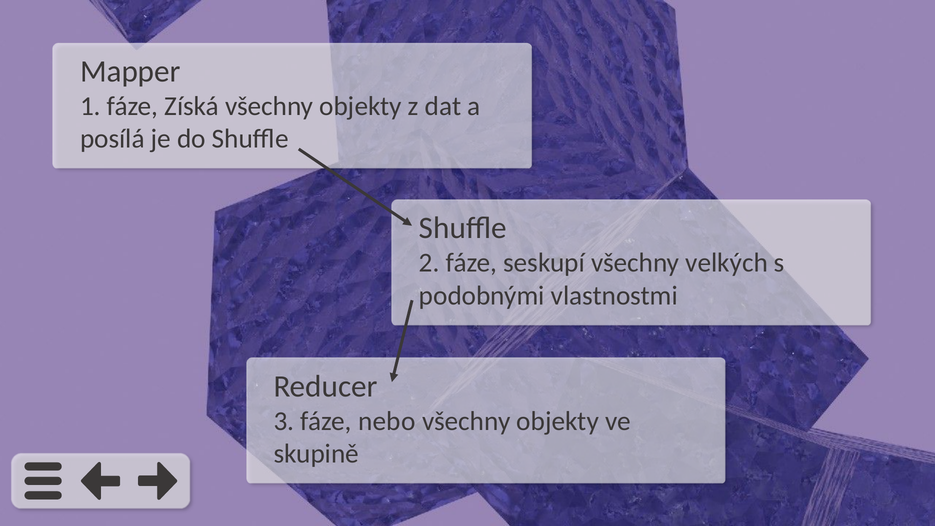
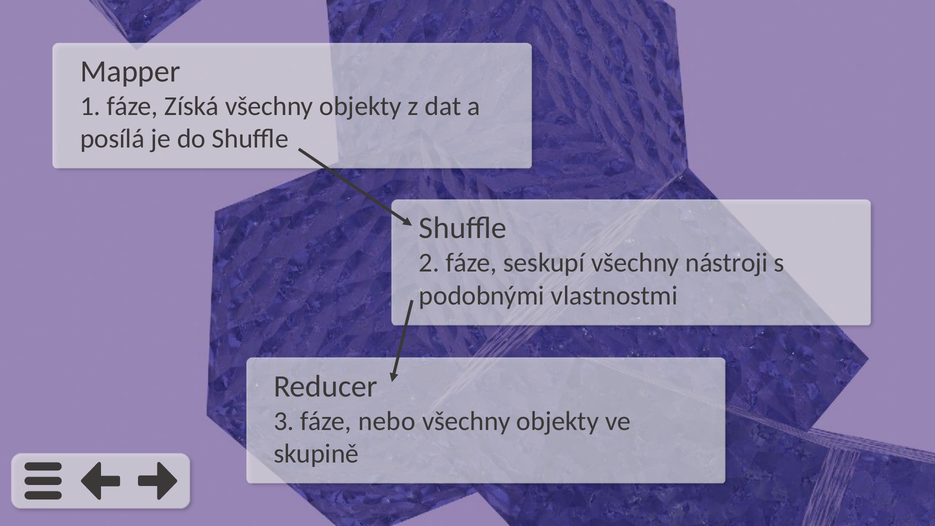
velkých: velkých -> nástroji
